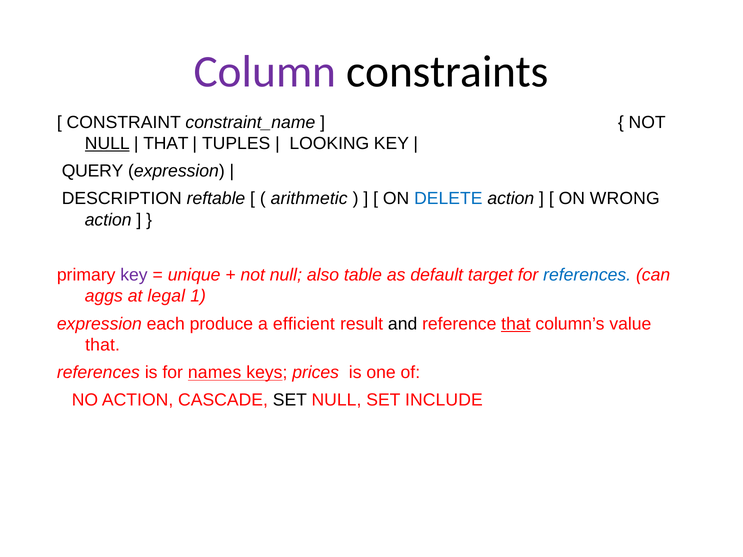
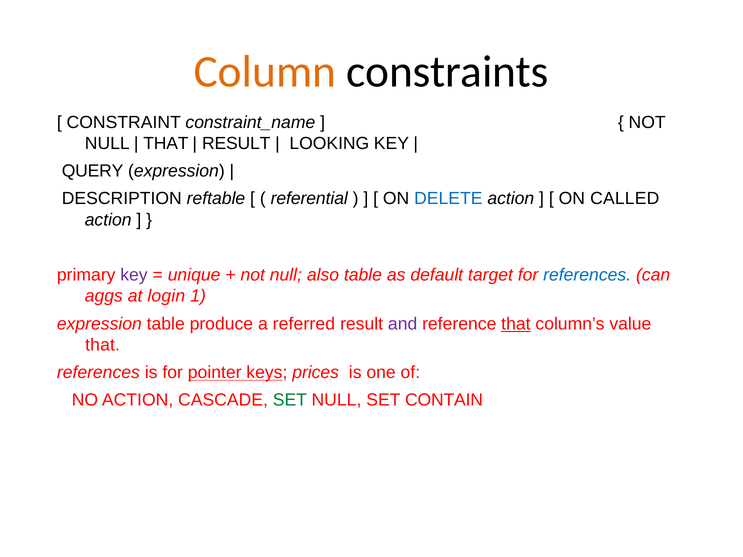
Column colour: purple -> orange
NULL at (107, 143) underline: present -> none
TUPLES at (236, 143): TUPLES -> RESULT
arithmetic: arithmetic -> referential
WRONG: WRONG -> CALLED
legal: legal -> login
expression each: each -> table
efficient: efficient -> referred
and colour: black -> purple
names: names -> pointer
SET at (290, 400) colour: black -> green
INCLUDE: INCLUDE -> CONTAIN
